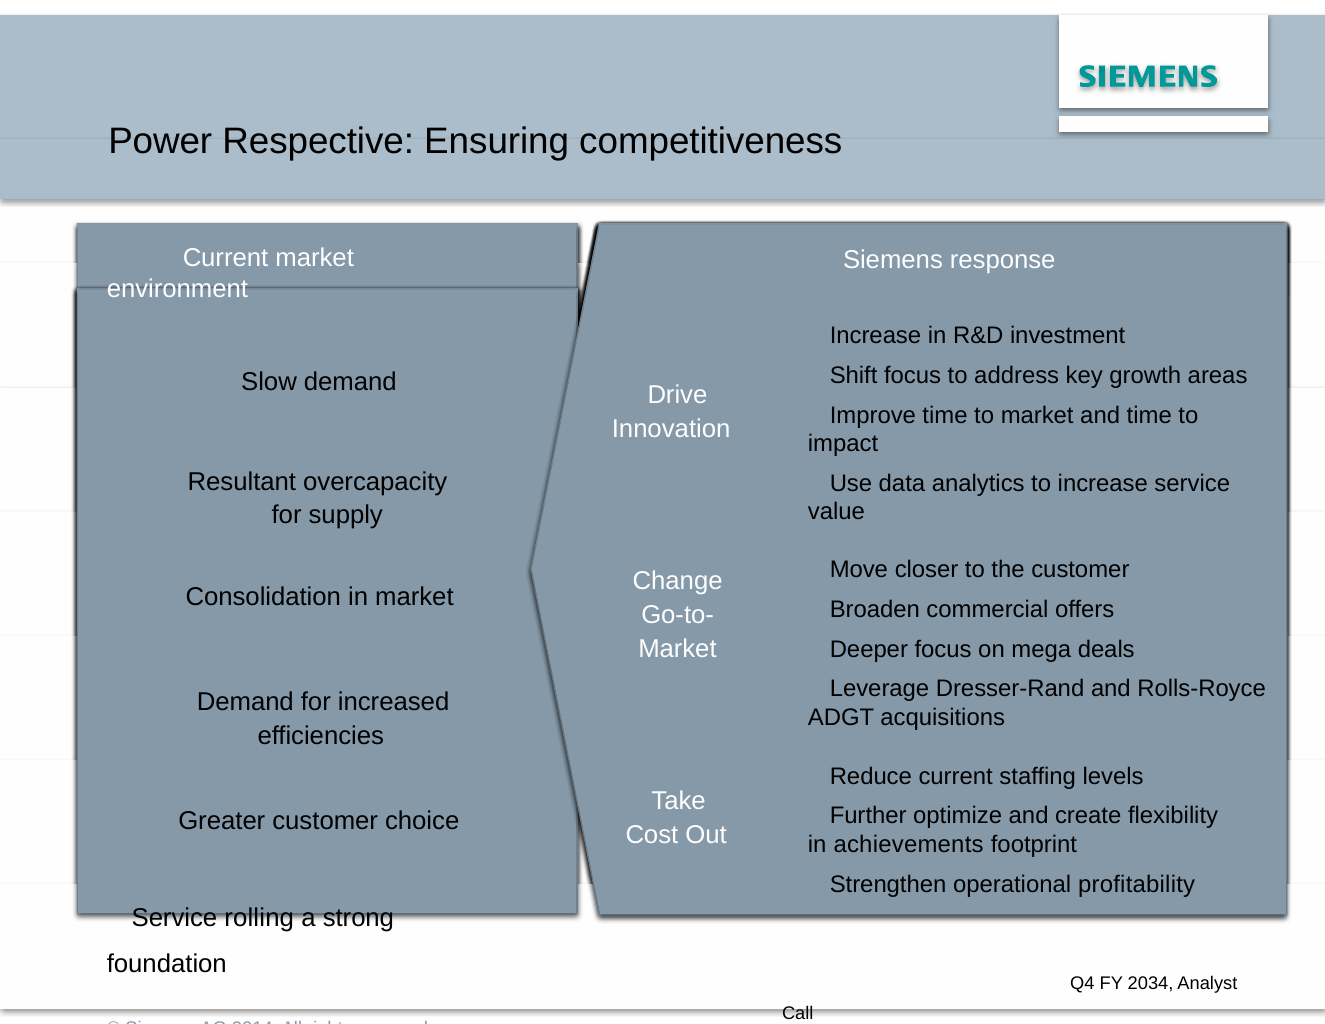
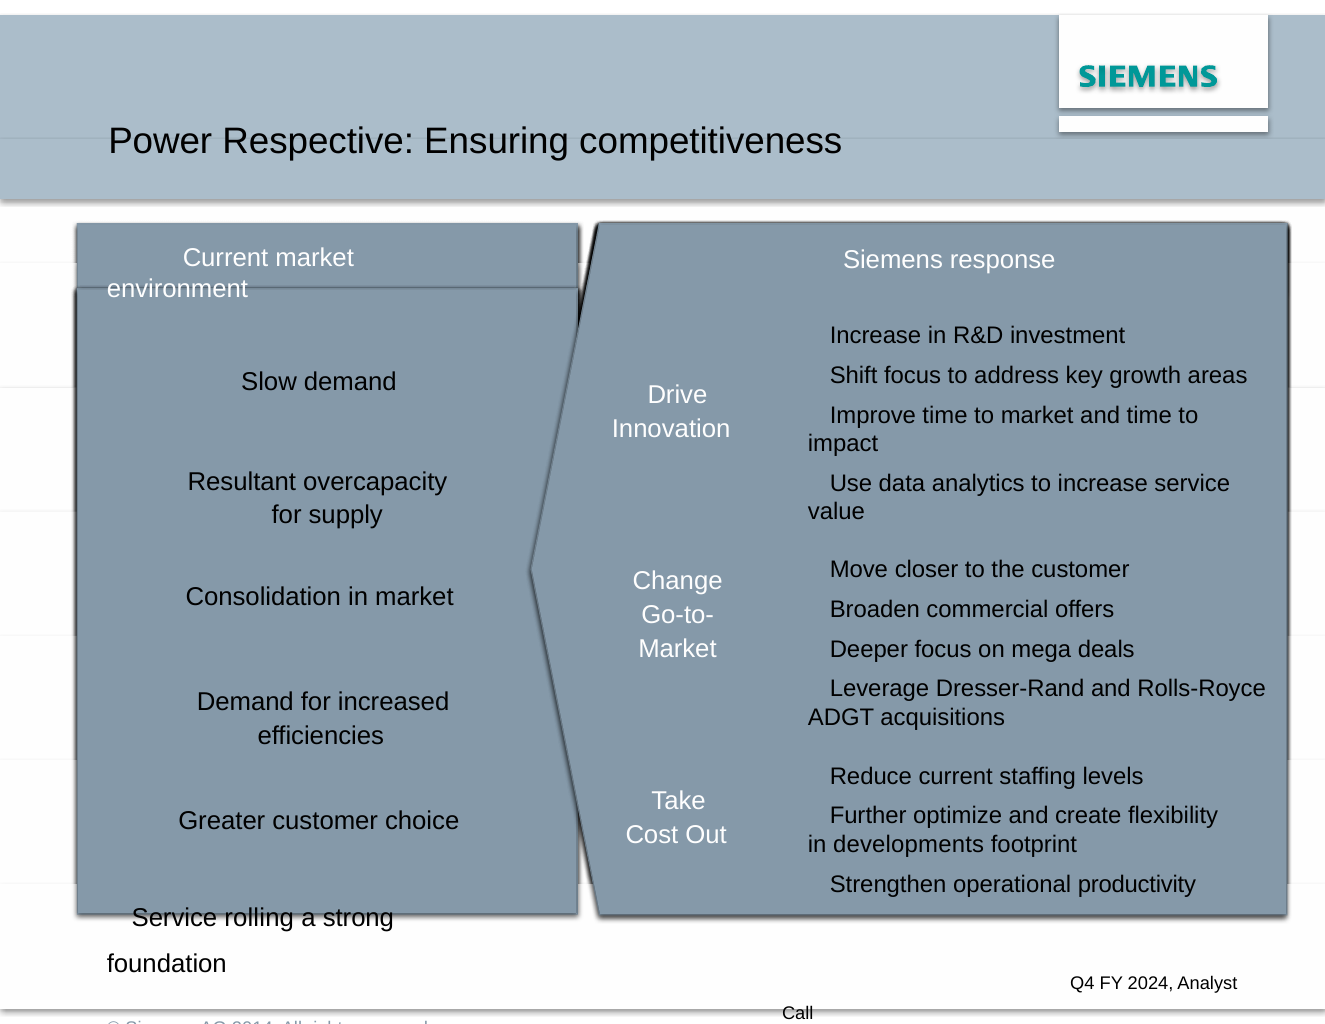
achievements: achievements -> developments
profitability: profitability -> productivity
2034: 2034 -> 2024
